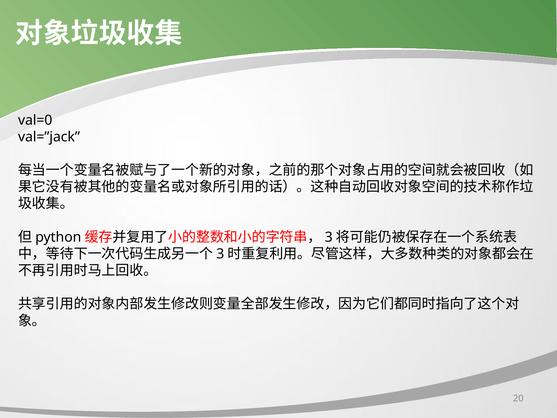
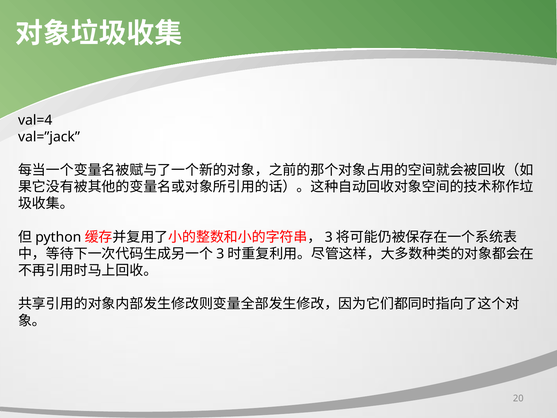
val=0: val=0 -> val=4
